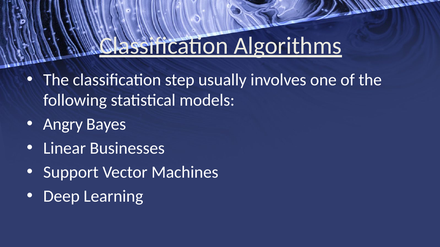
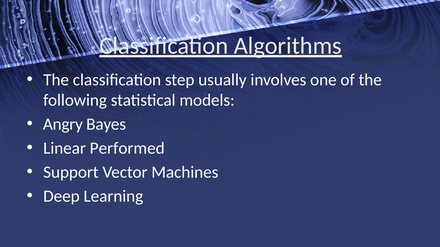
Businesses: Businesses -> Performed
